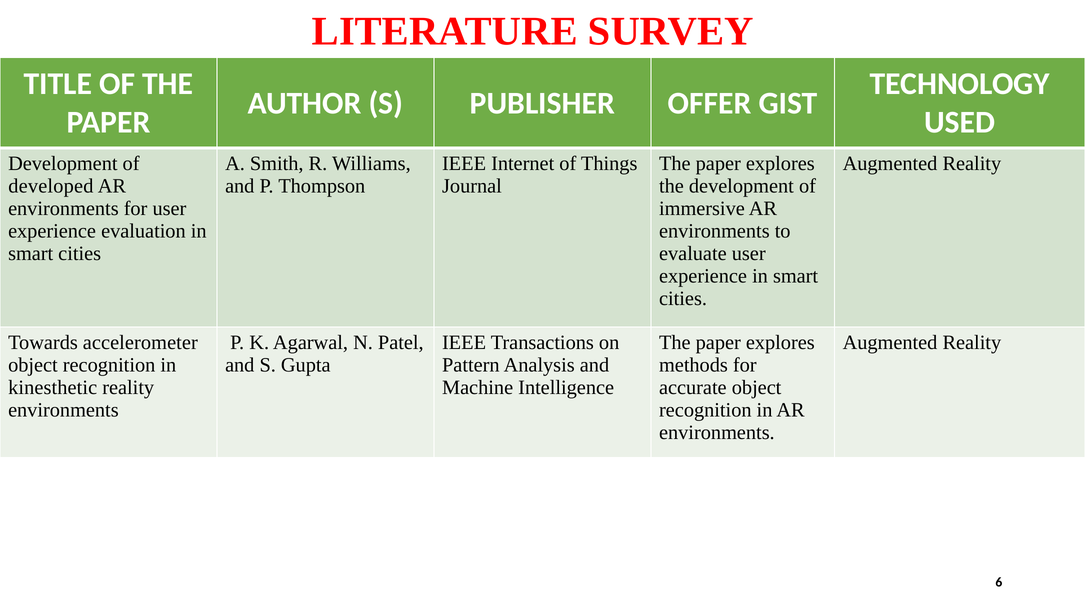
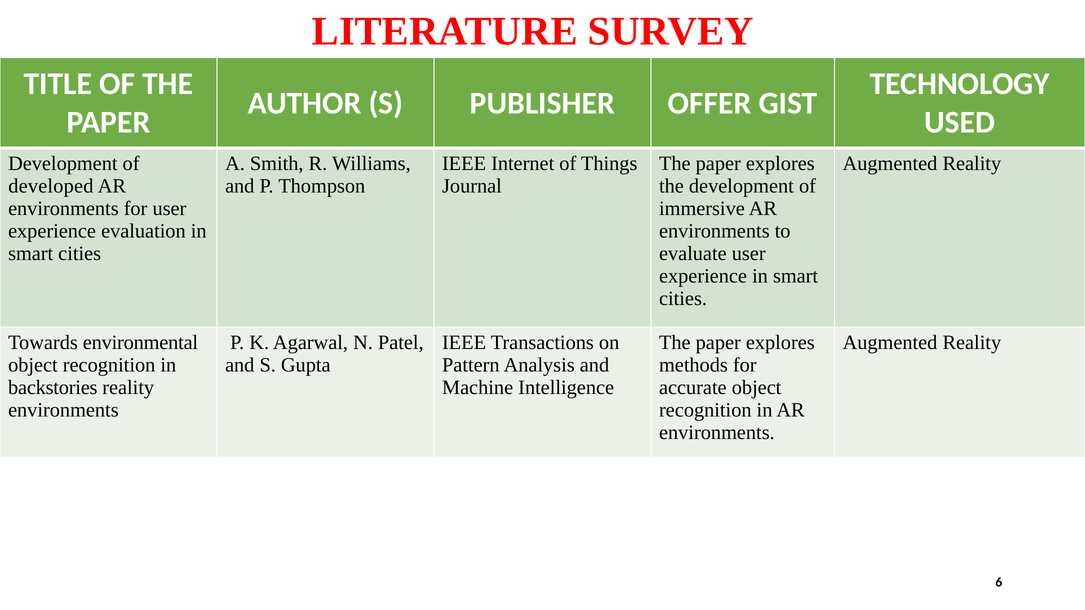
accelerometer: accelerometer -> environmental
kinesthetic: kinesthetic -> backstories
